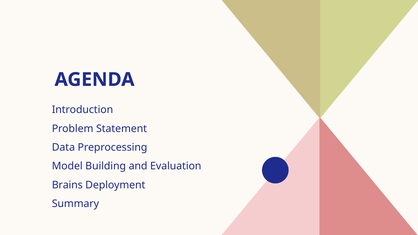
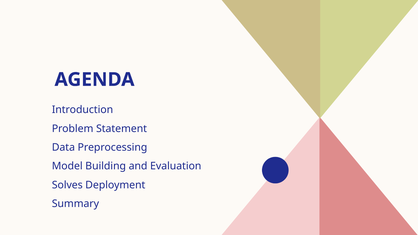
Brains: Brains -> Solves
